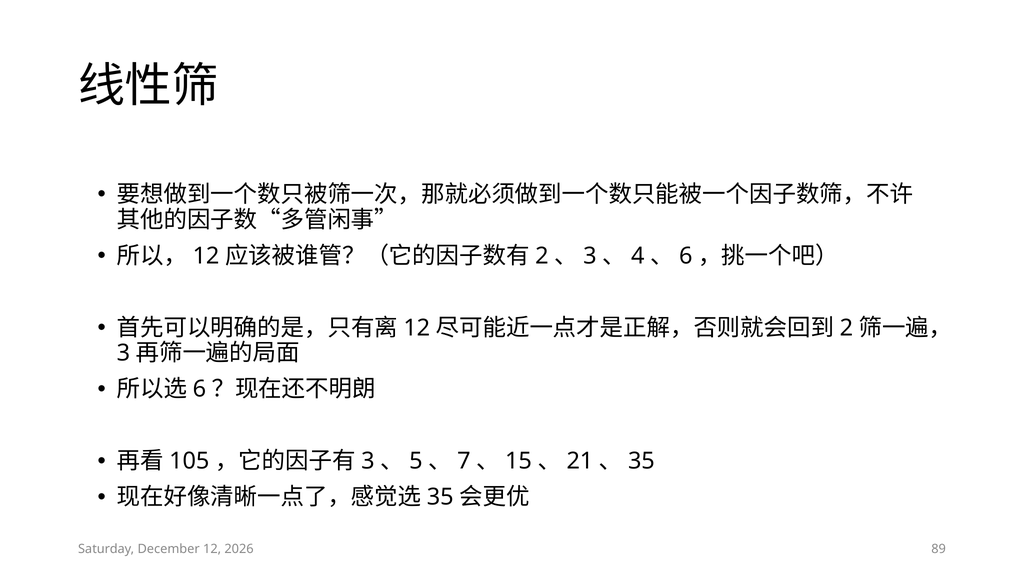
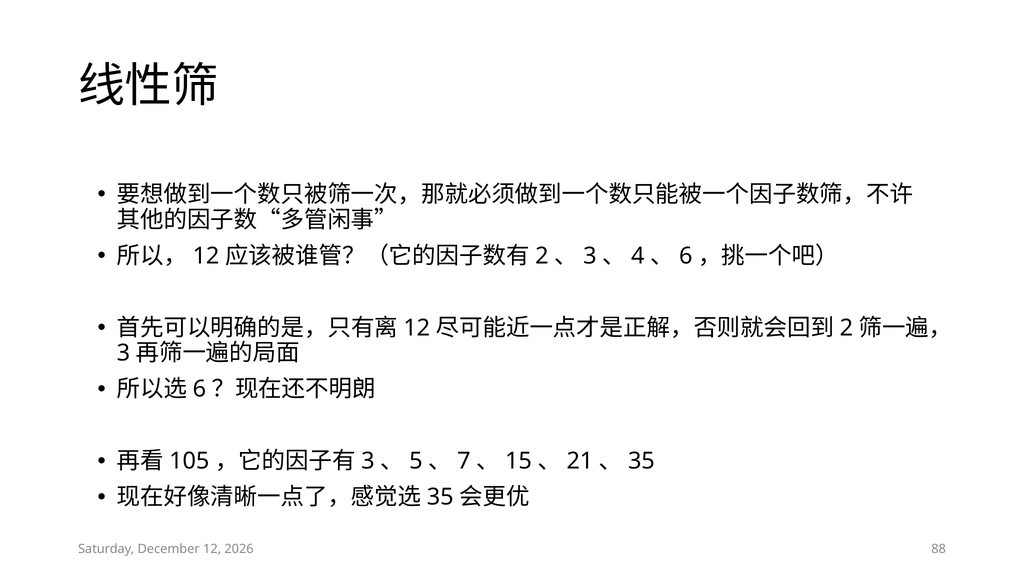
89: 89 -> 88
